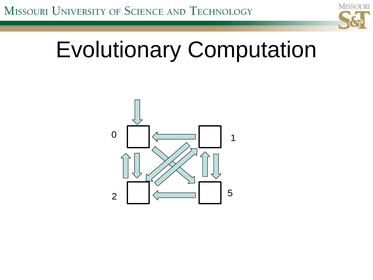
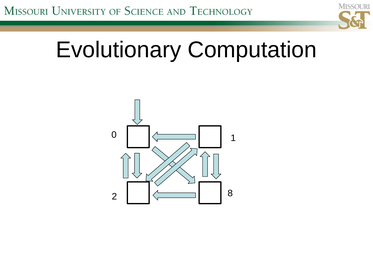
5: 5 -> 8
